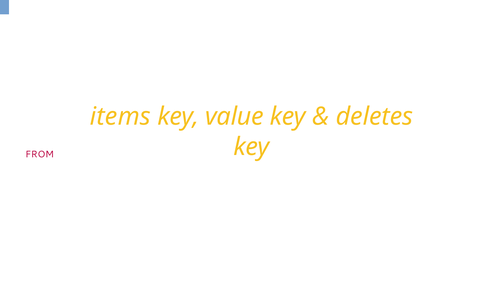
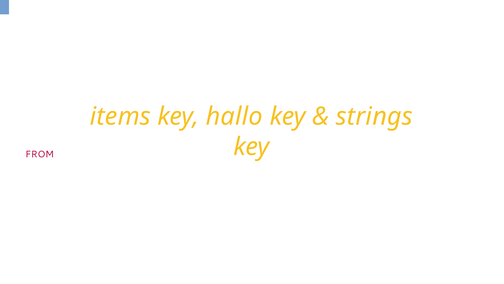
value: value -> hallo
deletes: deletes -> strings
